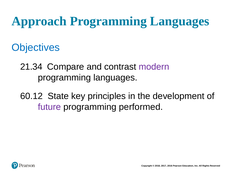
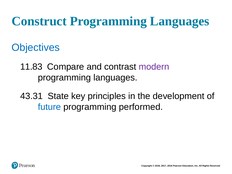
Approach: Approach -> Construct
21.34: 21.34 -> 11.83
60.12: 60.12 -> 43.31
future colour: purple -> blue
